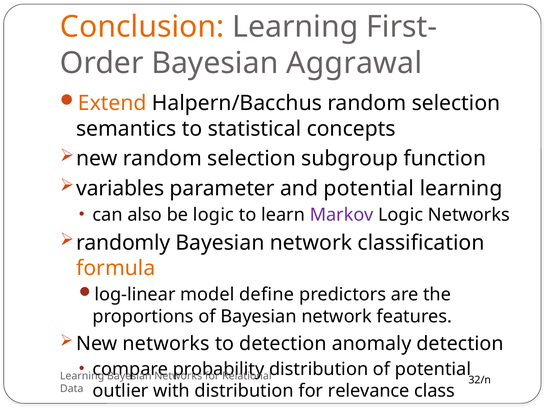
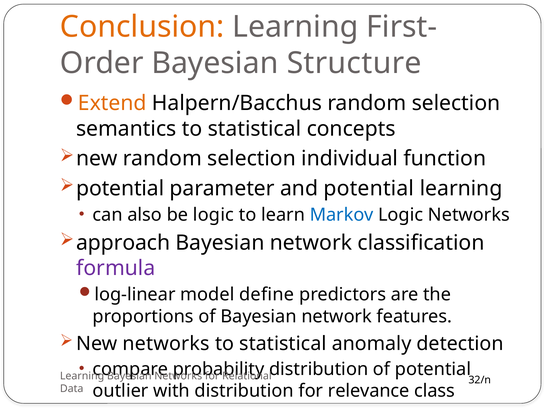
Aggrawal: Aggrawal -> Structure
subgroup: subgroup -> individual
variables at (120, 188): variables -> potential
Markov colour: purple -> blue
randomly: randomly -> approach
formula colour: orange -> purple
detection at (283, 343): detection -> statistical
